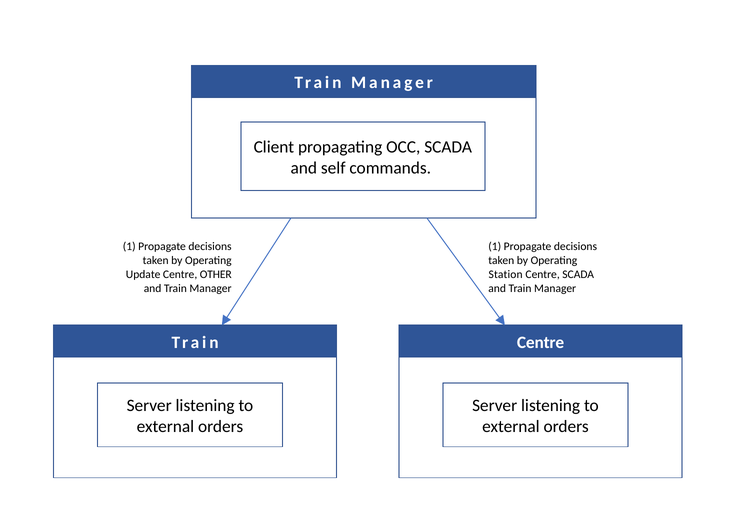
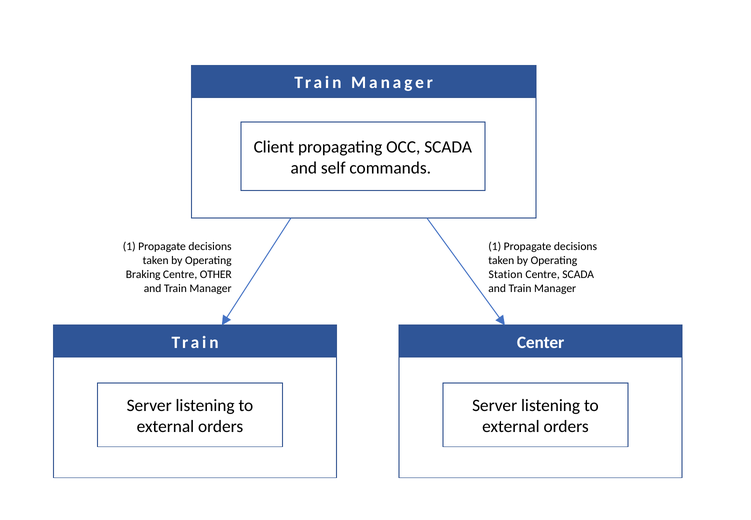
Update: Update -> Braking
Centre at (541, 342): Centre -> Center
